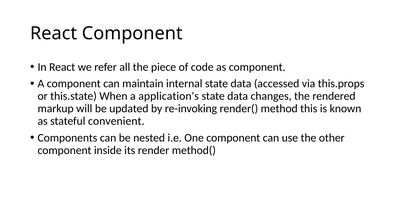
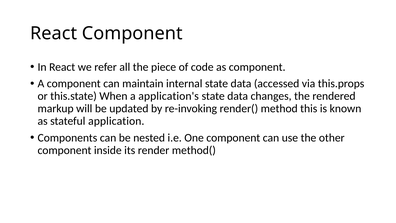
convenient: convenient -> application
